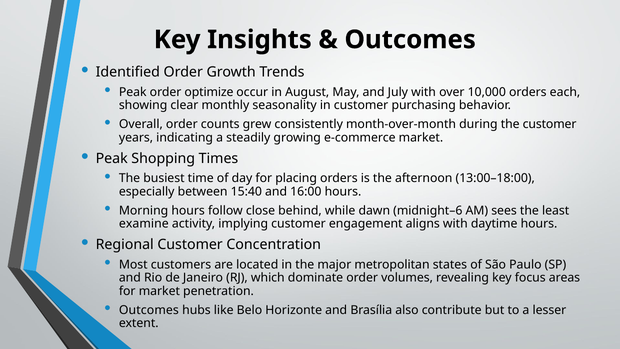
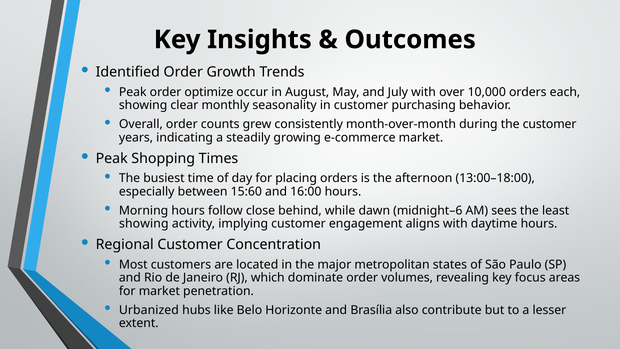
15:40: 15:40 -> 15:60
examine at (144, 224): examine -> showing
Outcomes at (149, 310): Outcomes -> Urbanized
